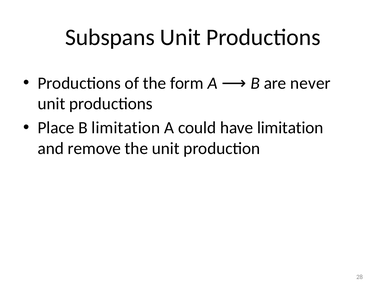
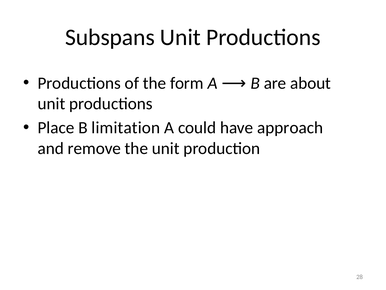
never: never -> about
have limitation: limitation -> approach
